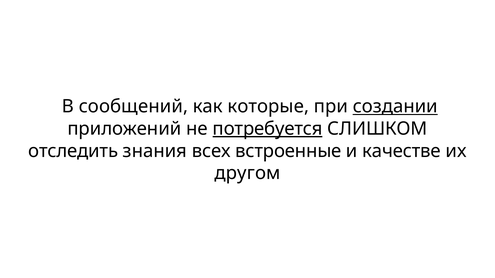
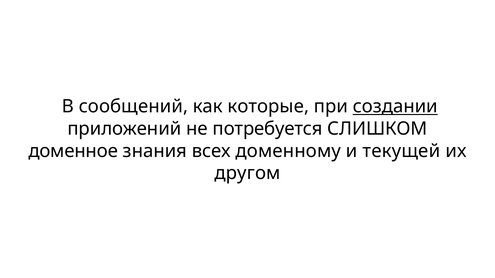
потребуется underline: present -> none
отследить: отследить -> доменное
встроенные: встроенные -> доменному
качестве: качестве -> текущей
